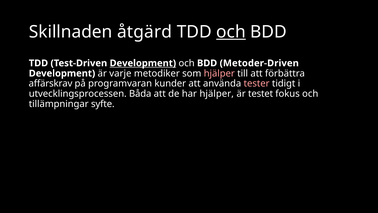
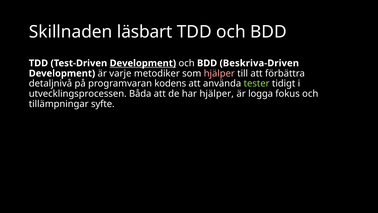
åtgärd: åtgärd -> läsbart
och at (231, 32) underline: present -> none
Metoder-Driven: Metoder-Driven -> Beskriva-Driven
affärskrav: affärskrav -> detaljnivå
kunder: kunder -> kodens
tester colour: pink -> light green
testet: testet -> logga
